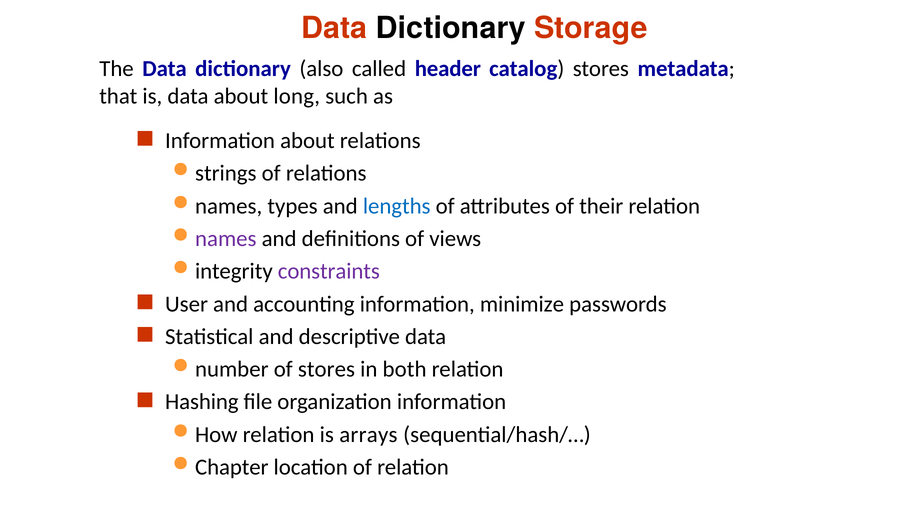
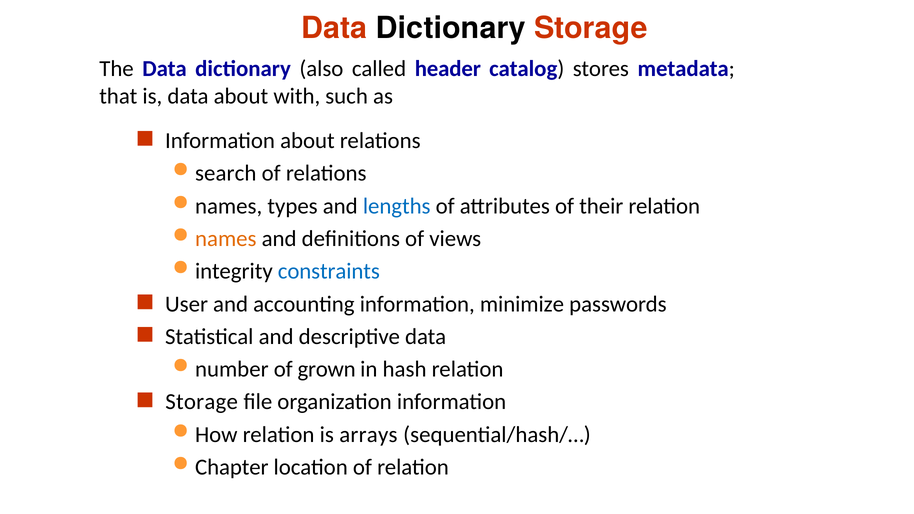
long: long -> with
strings: strings -> search
names at (226, 239) colour: purple -> orange
constraints colour: purple -> blue
of stores: stores -> grown
both: both -> hash
Hashing at (202, 402): Hashing -> Storage
